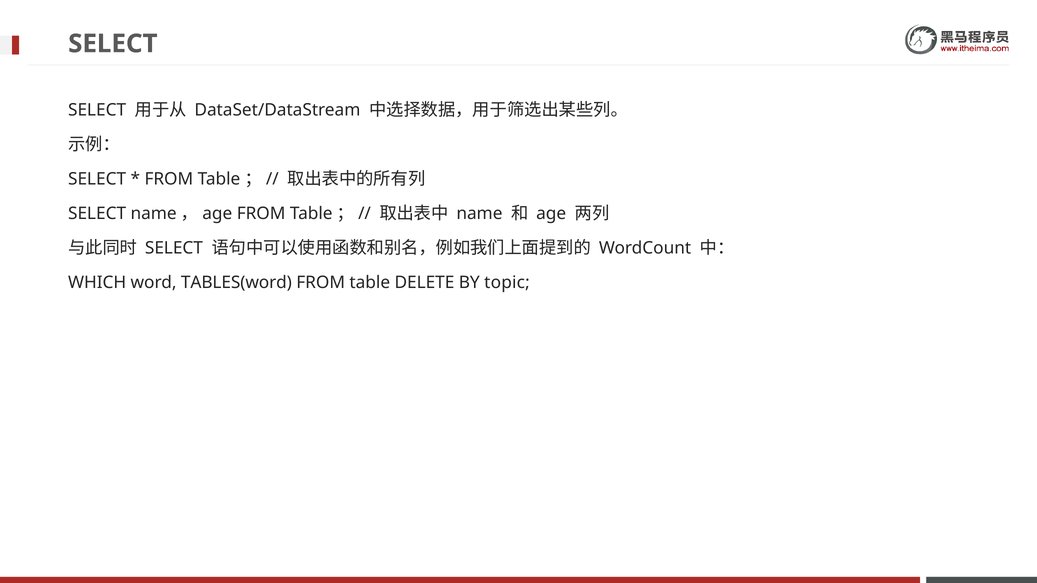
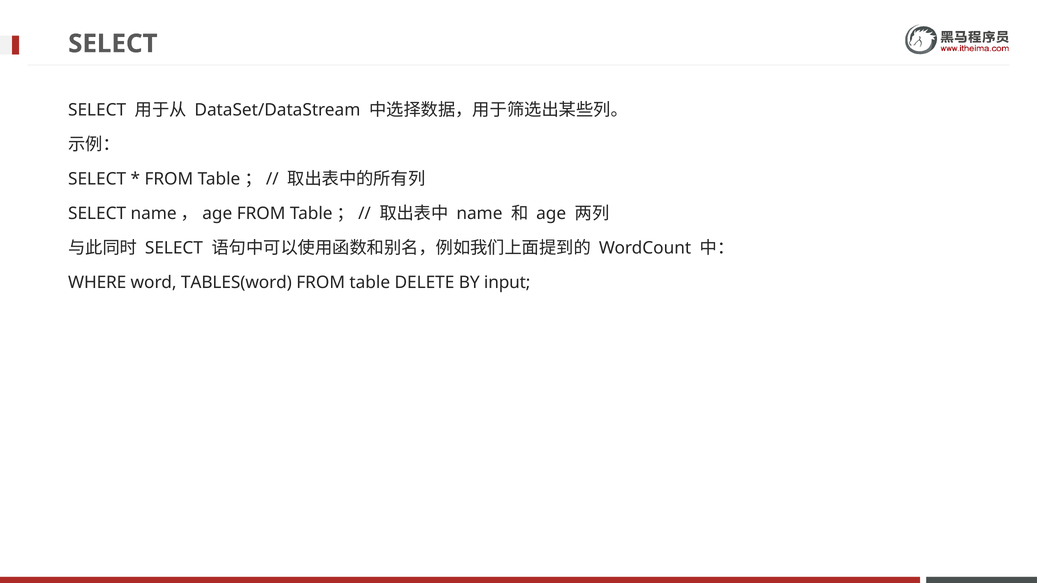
WHICH: WHICH -> WHERE
topic: topic -> input
